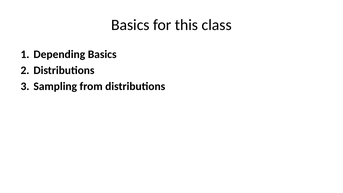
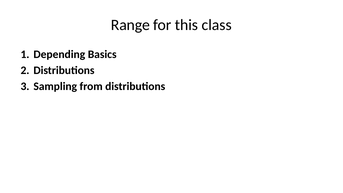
Basics at (130, 25): Basics -> Range
